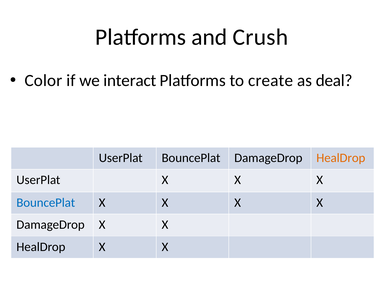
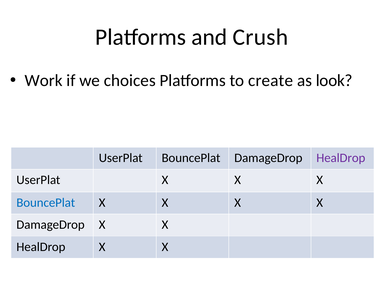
Color: Color -> Work
interact: interact -> choices
deal: deal -> look
HealDrop at (341, 158) colour: orange -> purple
